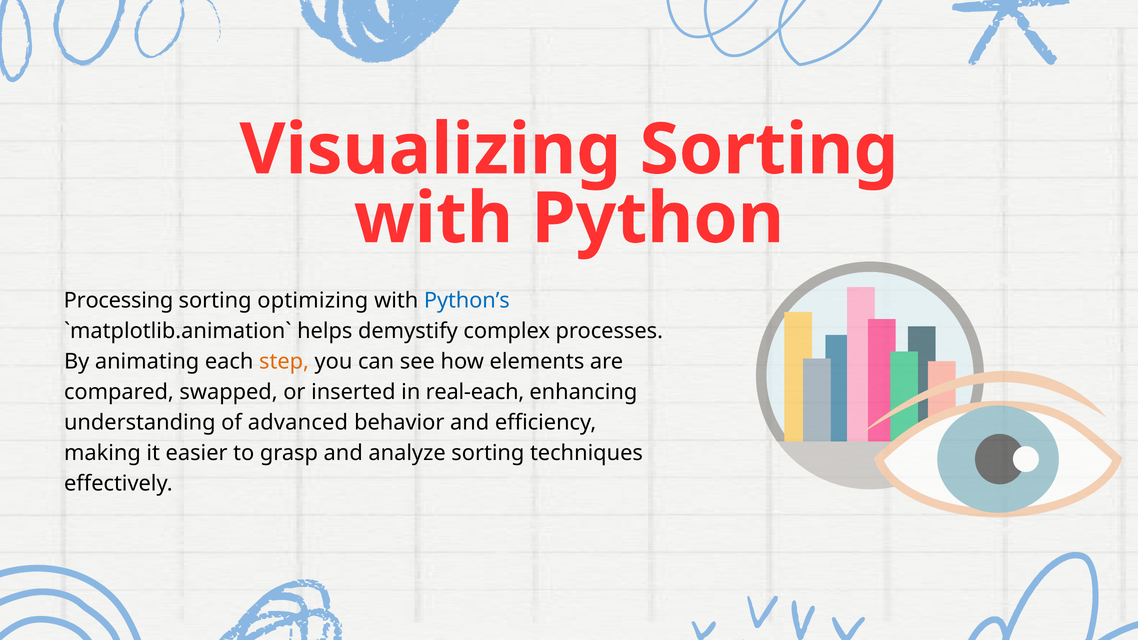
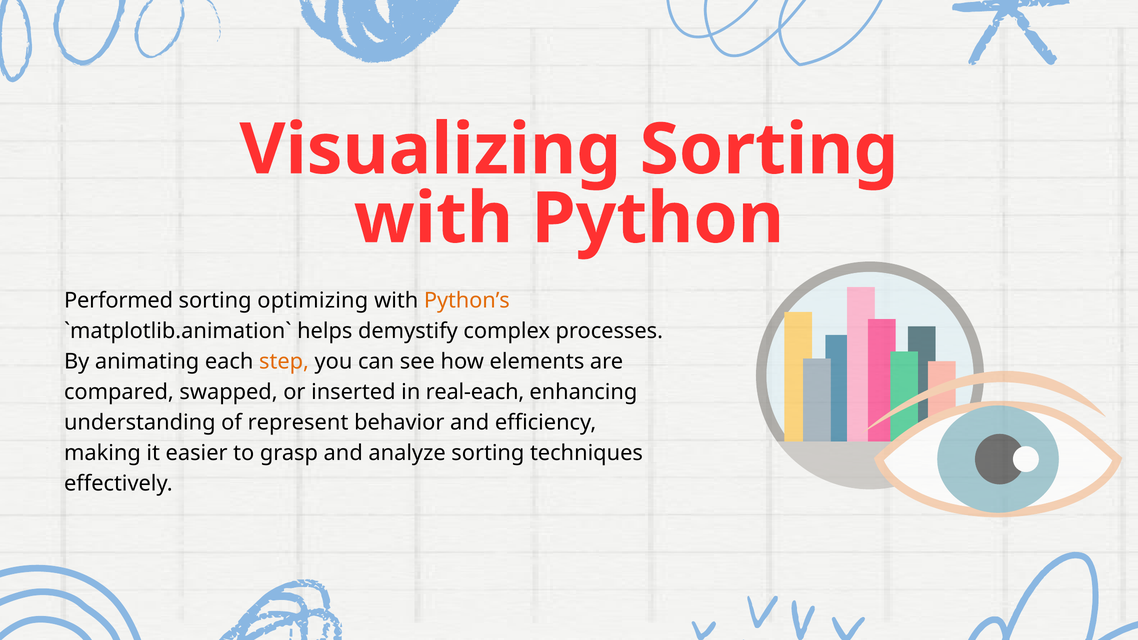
Processing: Processing -> Performed
Python’s colour: blue -> orange
advanced: advanced -> represent
